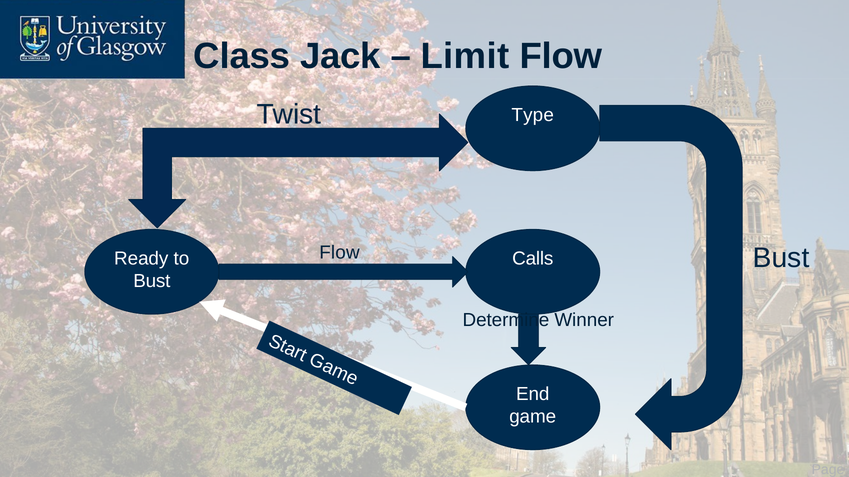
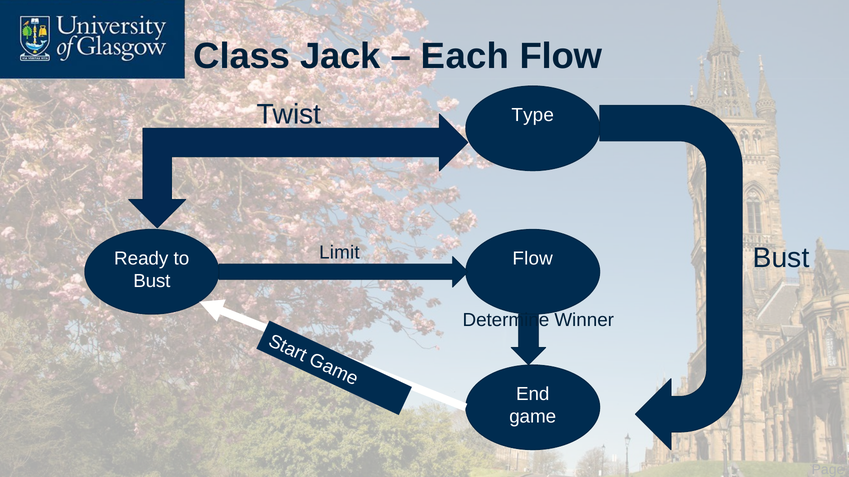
Limit: Limit -> Each
Flow at (339, 253): Flow -> Limit
Calls at (533, 259): Calls -> Flow
